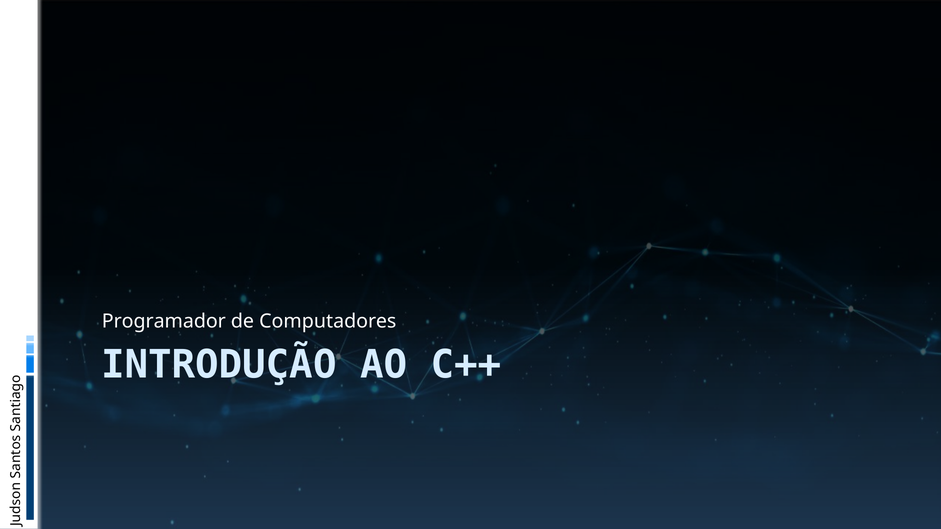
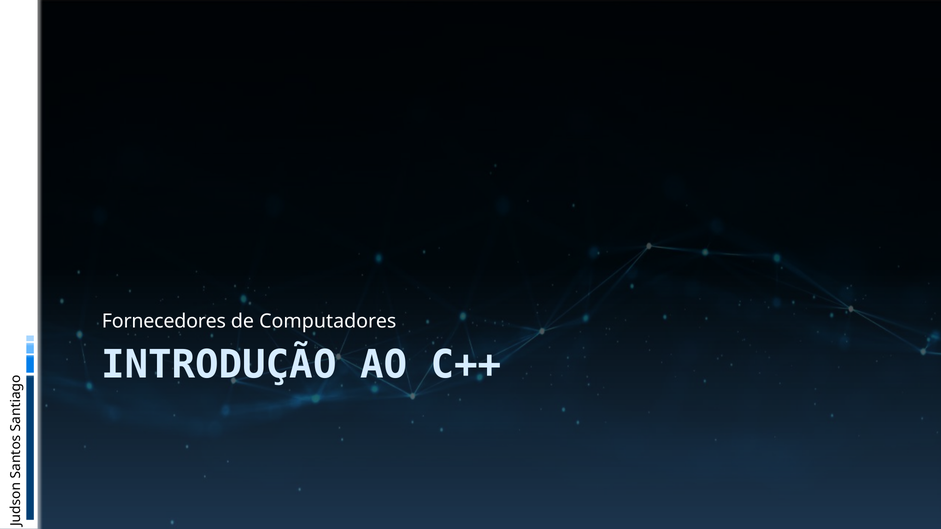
Programador: Programador -> Fornecedores
